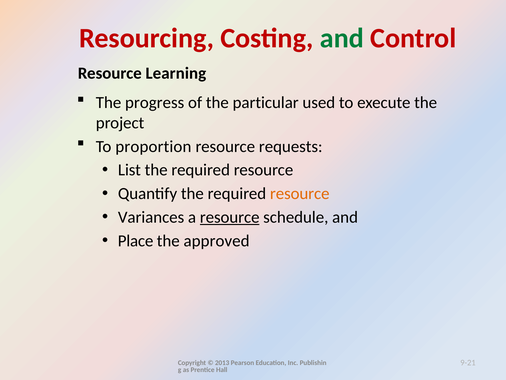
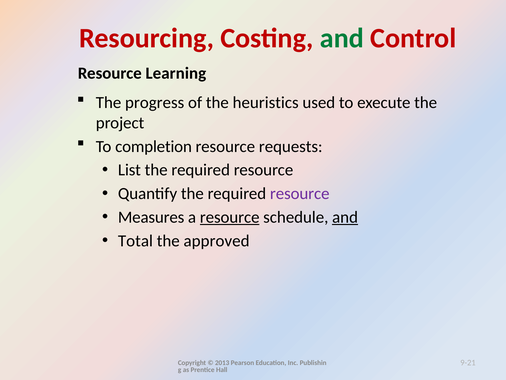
particular: particular -> heuristics
proportion: proportion -> completion
resource at (300, 193) colour: orange -> purple
Variances: Variances -> Measures
and at (345, 217) underline: none -> present
Place: Place -> Total
